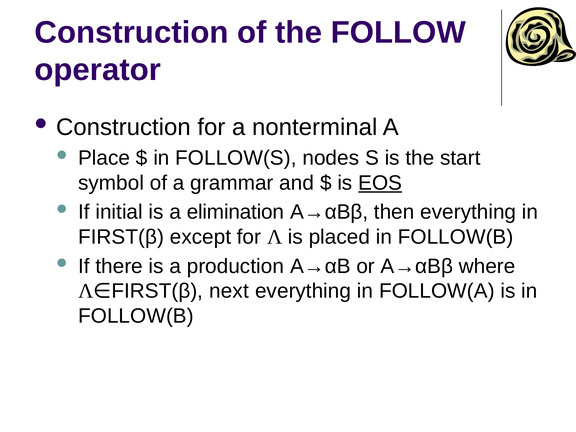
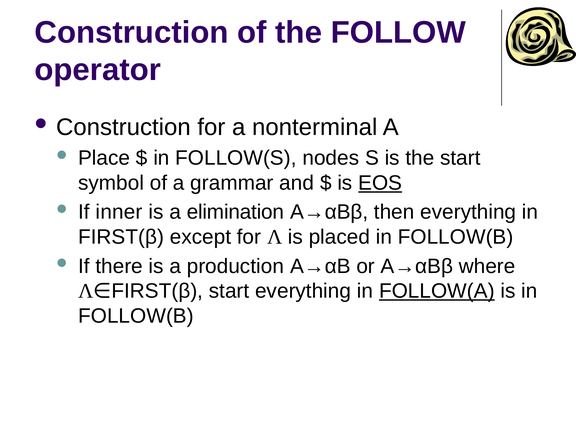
initial: initial -> inner
Λ∈FIRST(β next: next -> start
FOLLOW(A underline: none -> present
